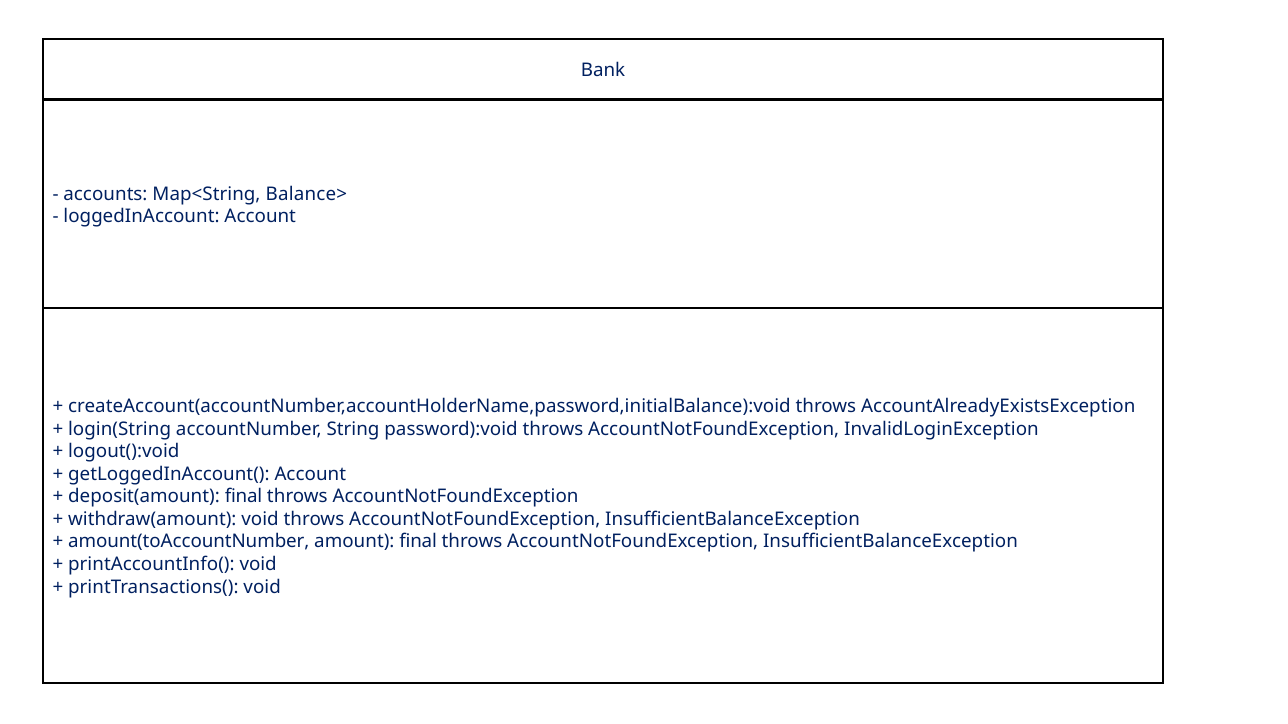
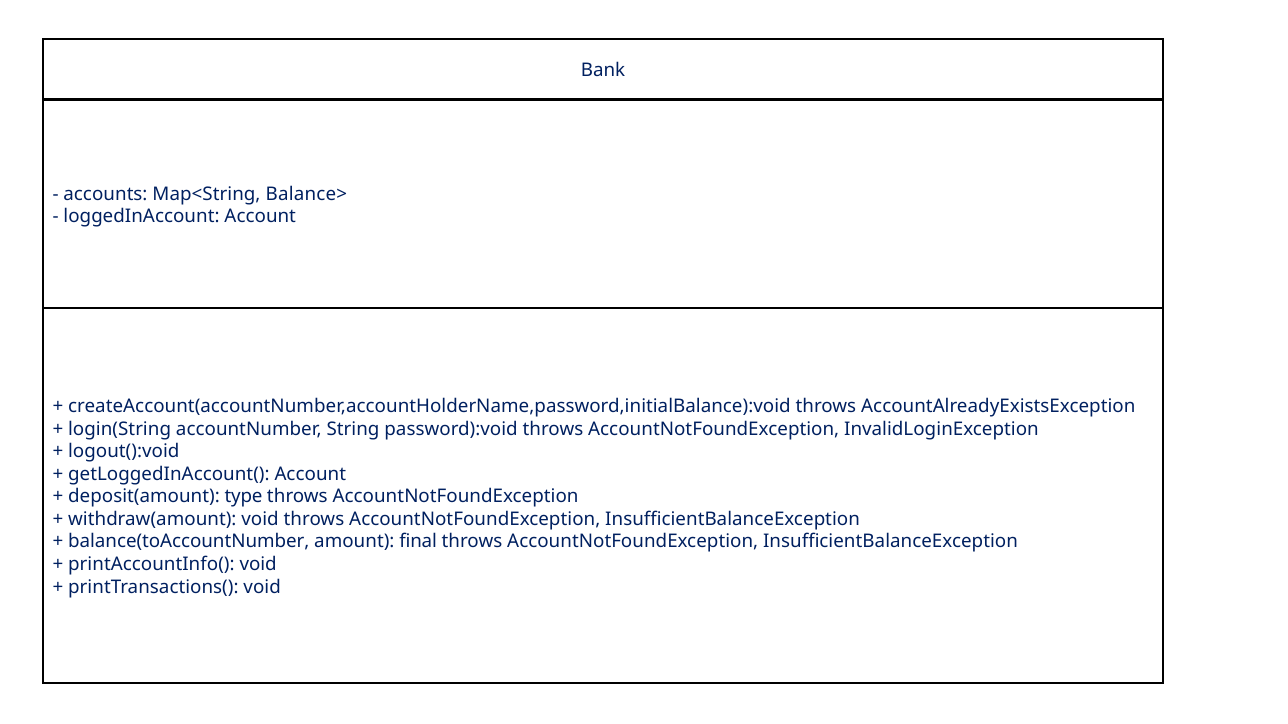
deposit(amount final: final -> type
amount(toAccountNumber: amount(toAccountNumber -> balance(toAccountNumber
